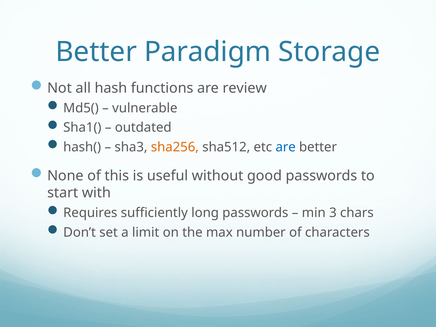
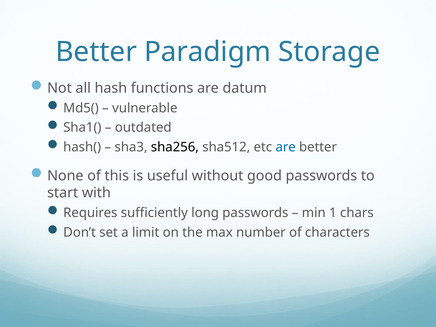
review: review -> datum
sha256 colour: orange -> black
3: 3 -> 1
